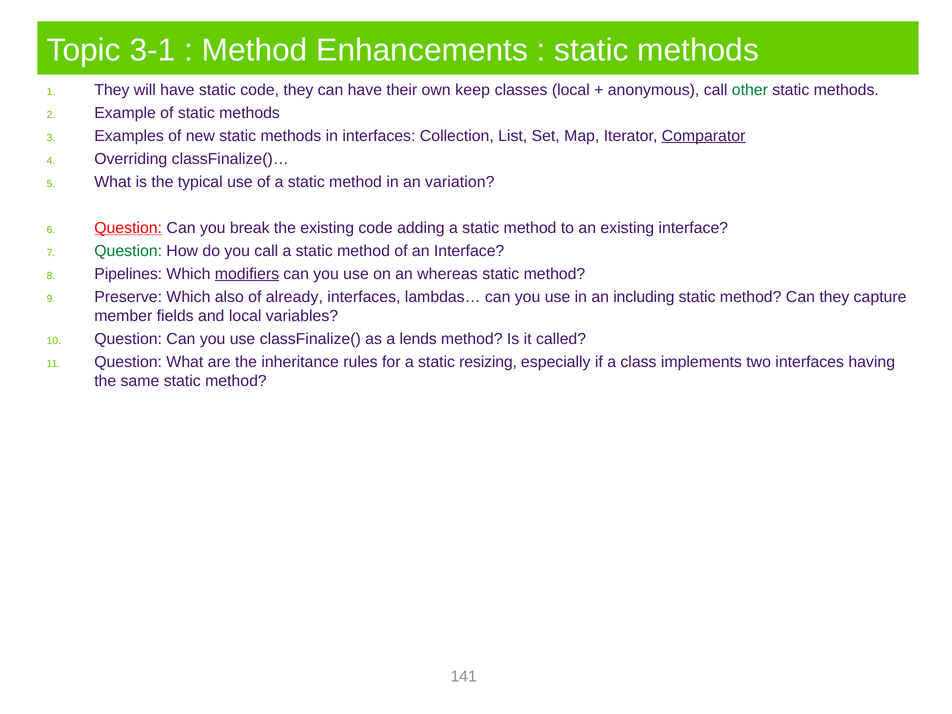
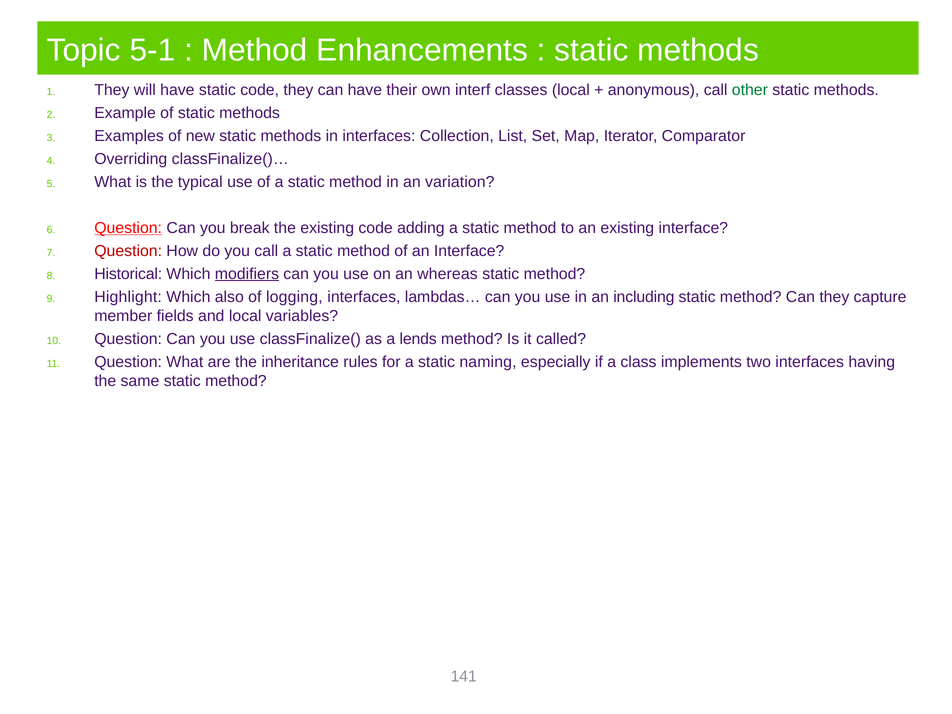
3-1: 3-1 -> 5-1
keep: keep -> interf
Comparator underline: present -> none
Question at (128, 251) colour: green -> red
Pipelines: Pipelines -> Historical
Preserve: Preserve -> Highlight
already: already -> logging
resizing: resizing -> naming
